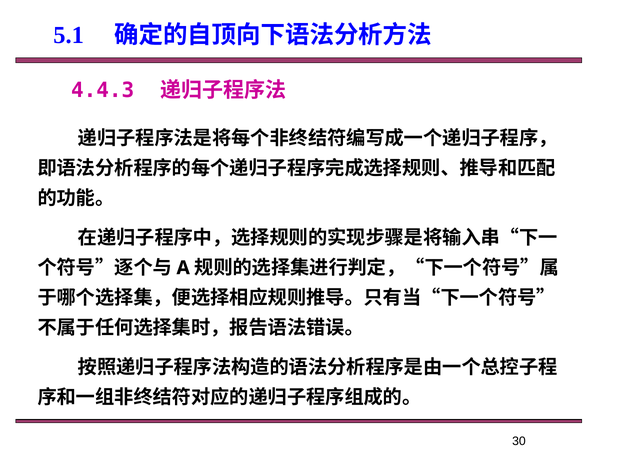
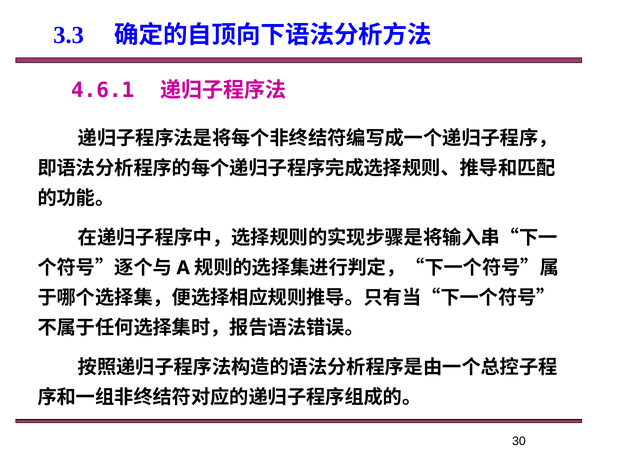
5.1: 5.1 -> 3.3
4.4.3: 4.4.3 -> 4.6.1
